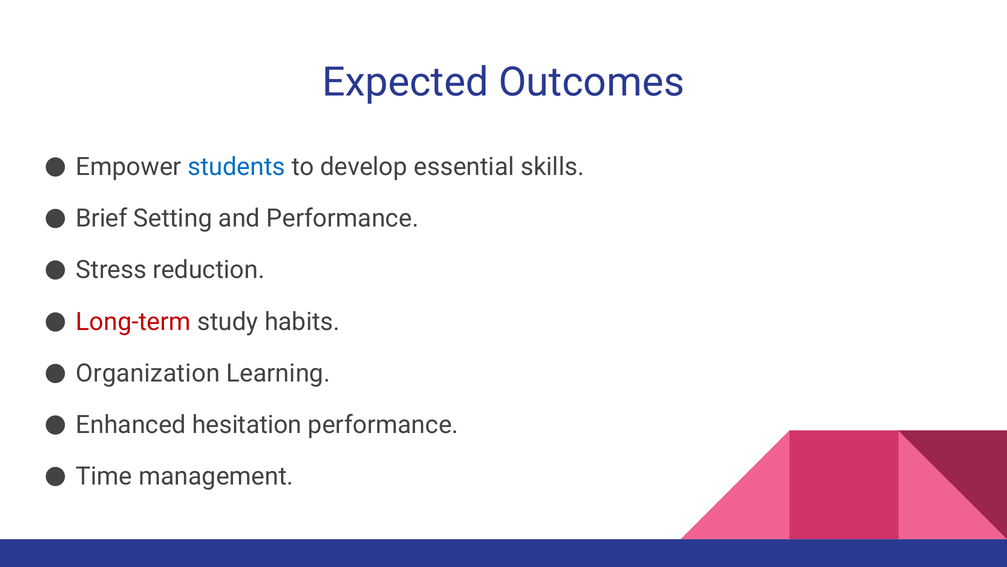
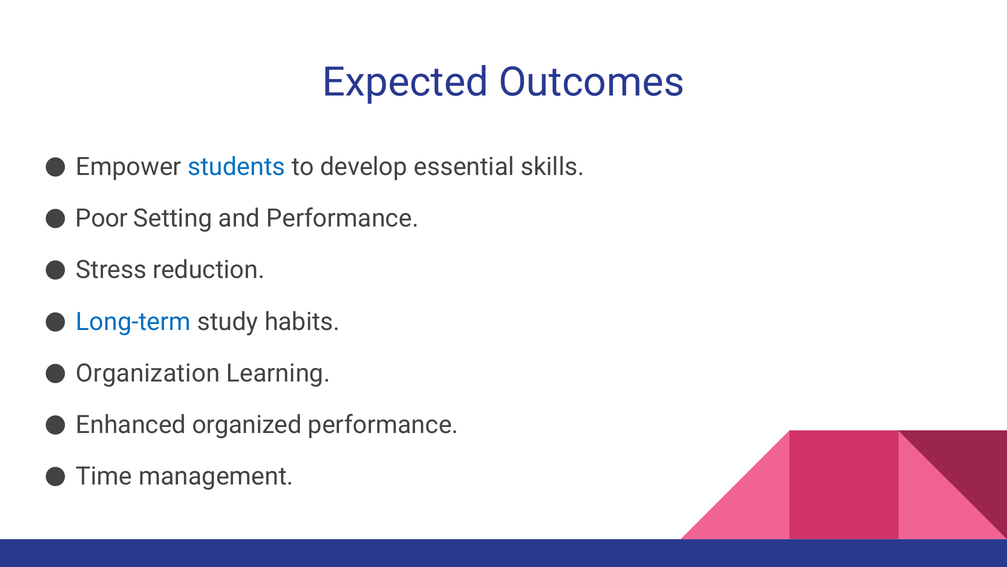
Brief: Brief -> Poor
Long-term colour: red -> blue
hesitation: hesitation -> organized
